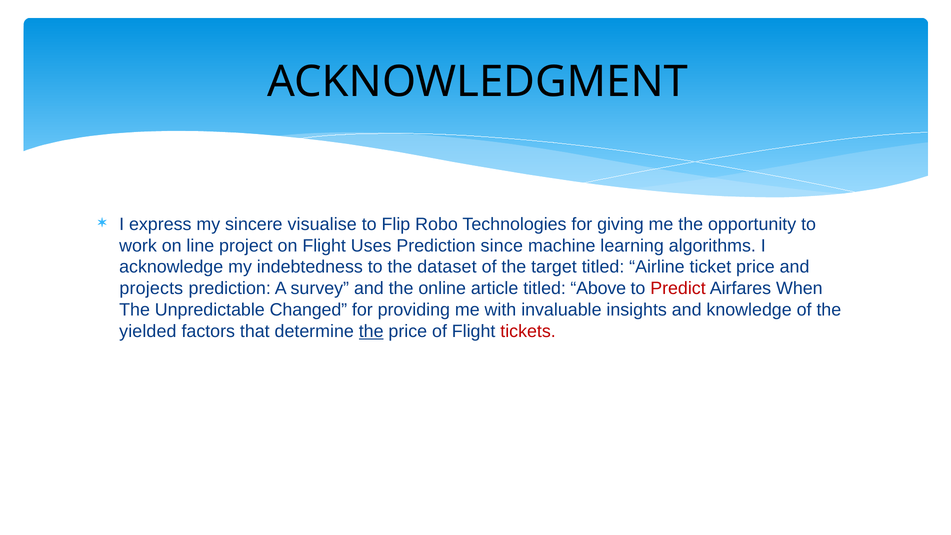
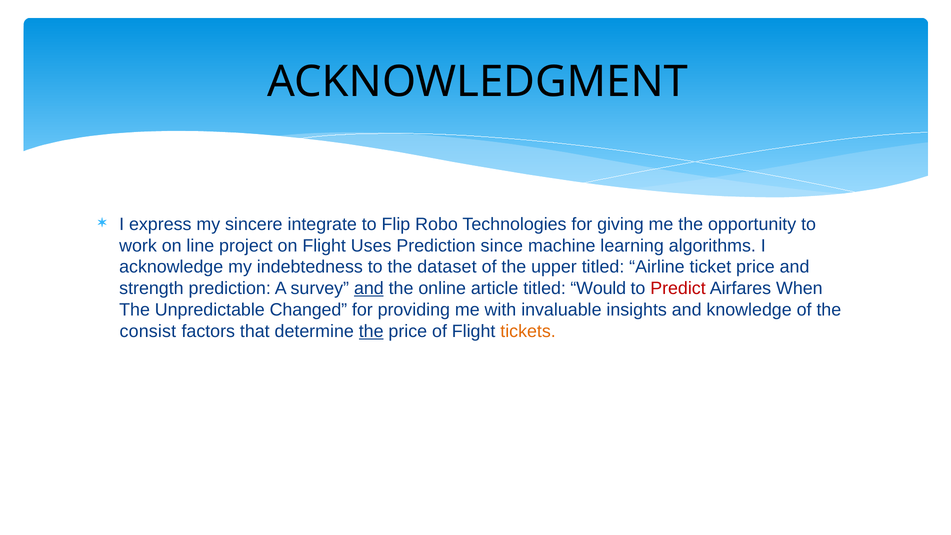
visualise: visualise -> integrate
target: target -> upper
projects: projects -> strength
and at (369, 288) underline: none -> present
Above: Above -> Would
yielded: yielded -> consist
tickets colour: red -> orange
